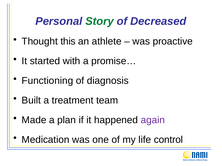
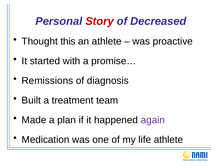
Story colour: green -> red
Functioning: Functioning -> Remissions
life control: control -> athlete
